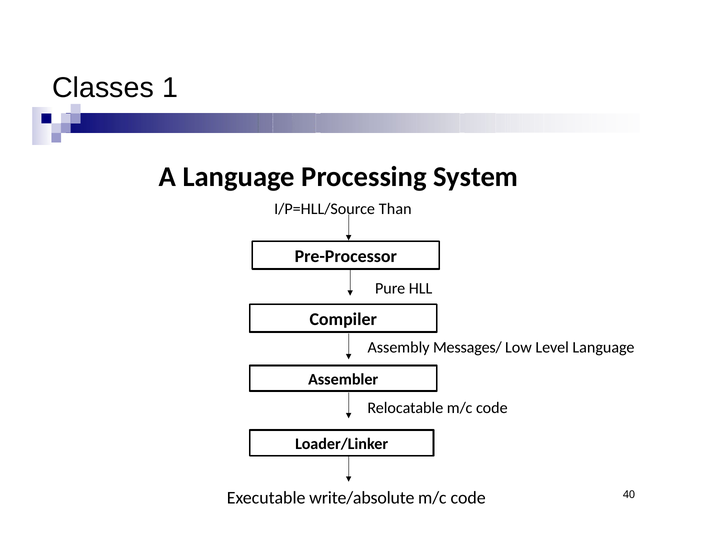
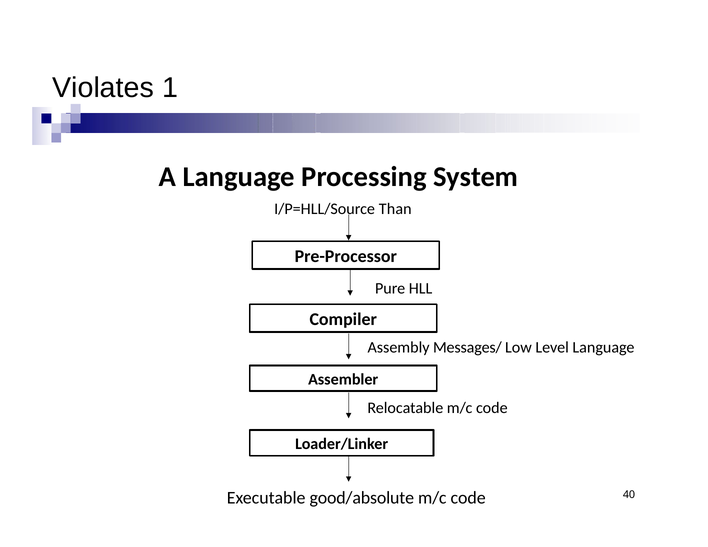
Classes: Classes -> Violates
write/absolute: write/absolute -> good/absolute
